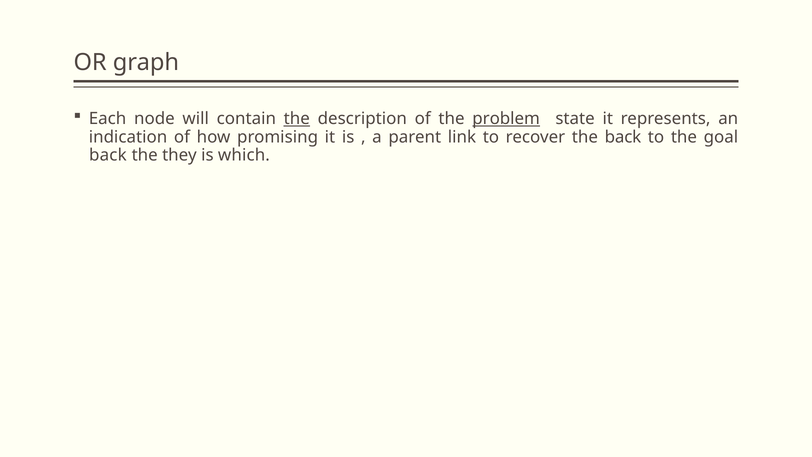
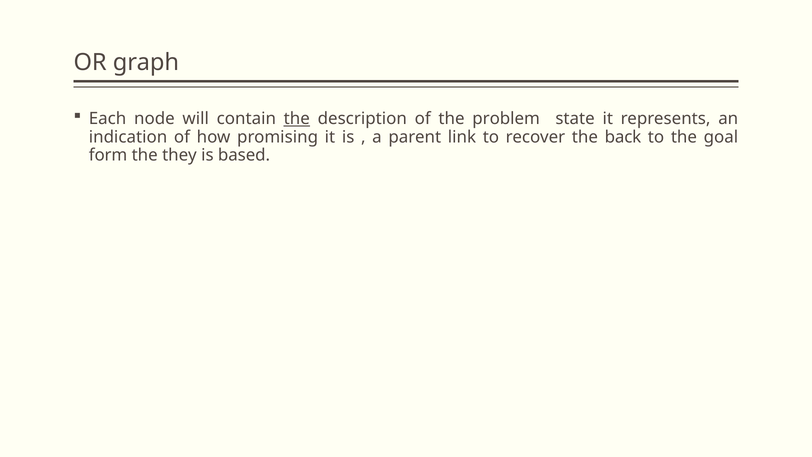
problem underline: present -> none
back at (108, 155): back -> form
which: which -> based
